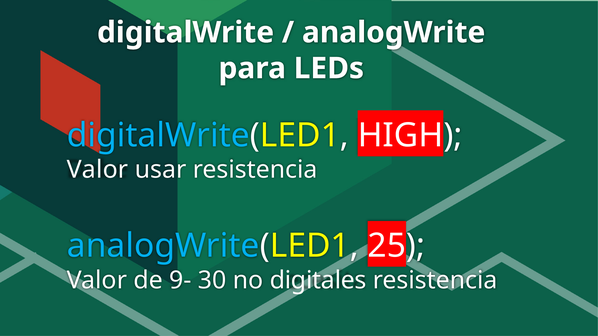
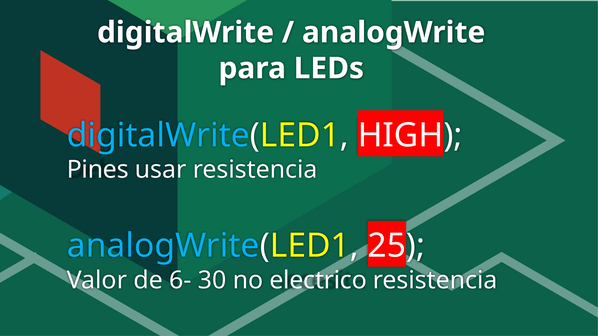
Valor at (98, 170): Valor -> Pines
9-: 9- -> 6-
digitales: digitales -> electrico
